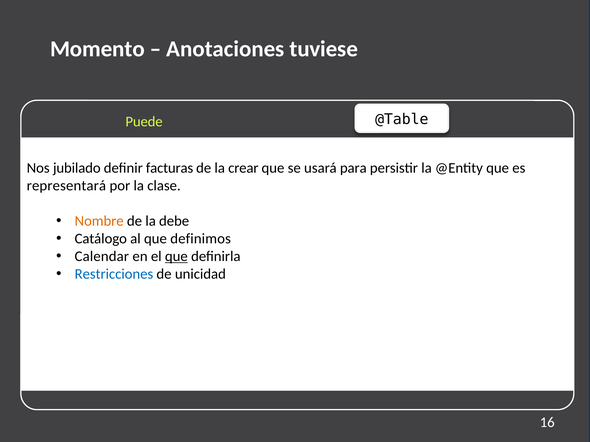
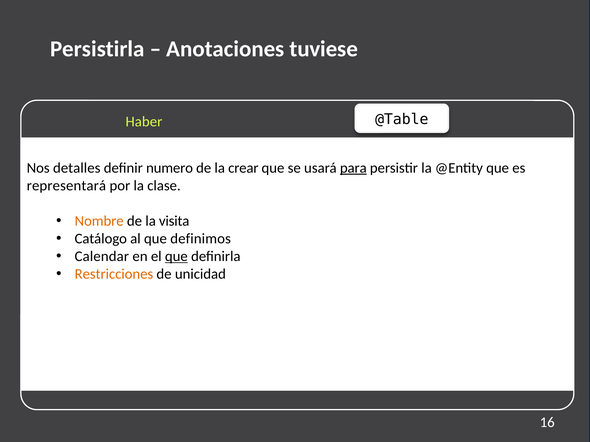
Momento: Momento -> Persistirla
Puede: Puede -> Haber
jubilado: jubilado -> detalles
facturas: facturas -> numero
para underline: none -> present
debe: debe -> visita
Restricciones colour: blue -> orange
